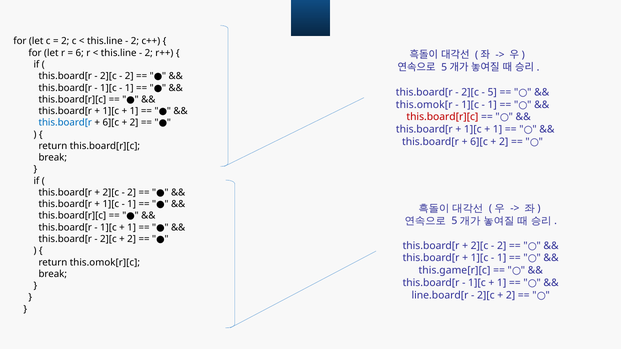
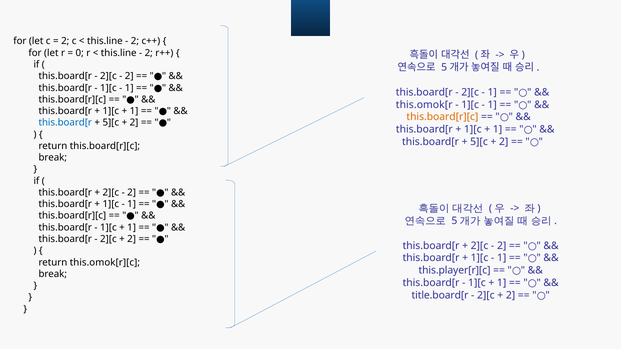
6: 6 -> 0
5 at (492, 92): 5 -> 1
this.board[r][c at (442, 117) colour: red -> orange
6][c at (111, 123): 6][c -> 5][c
6][c at (479, 142): 6][c -> 5][c
this.game[r][c: this.game[r][c -> this.player[r][c
line.board[r: line.board[r -> title.board[r
